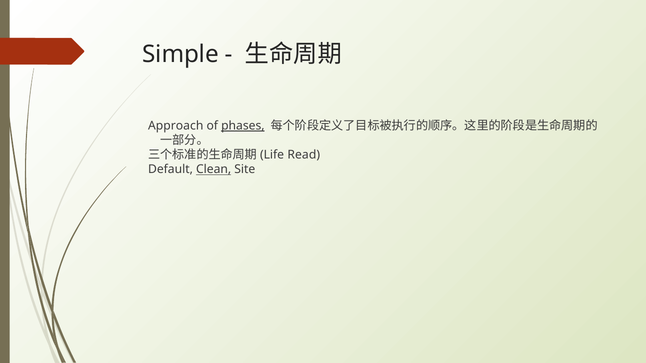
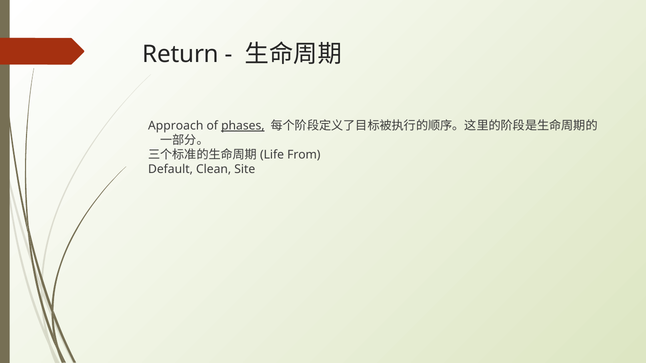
Simple: Simple -> Return
Read: Read -> From
Clean underline: present -> none
